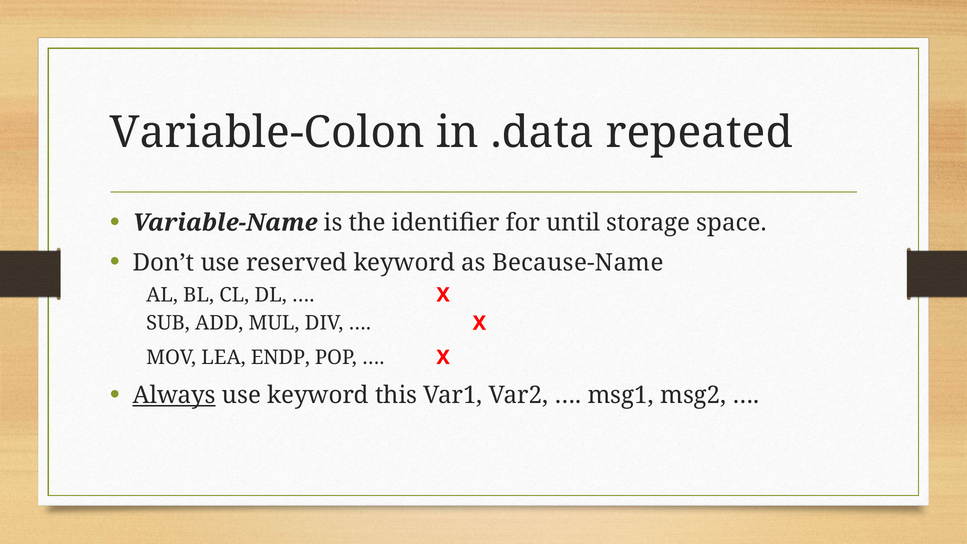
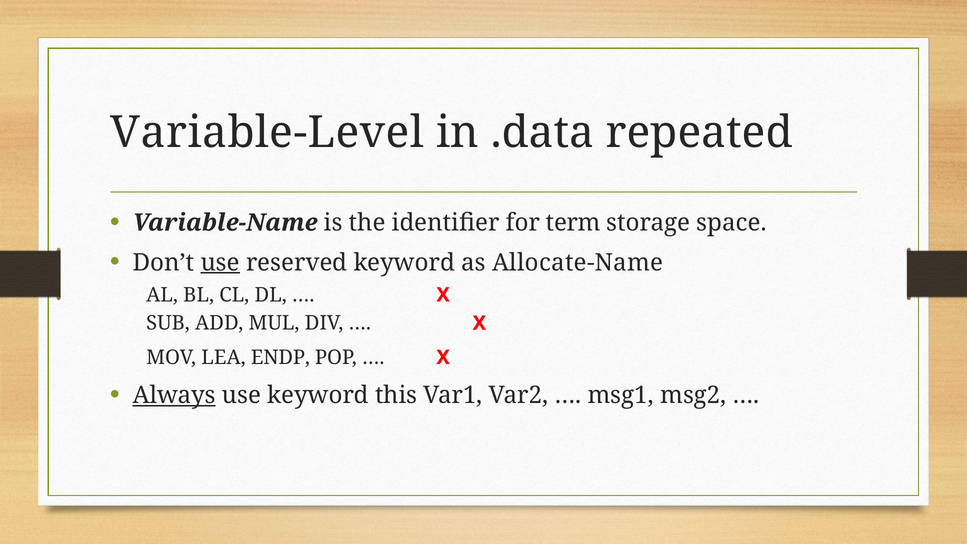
Variable-Colon: Variable-Colon -> Variable-Level
until: until -> term
use at (220, 263) underline: none -> present
Because-Name: Because-Name -> Allocate-Name
